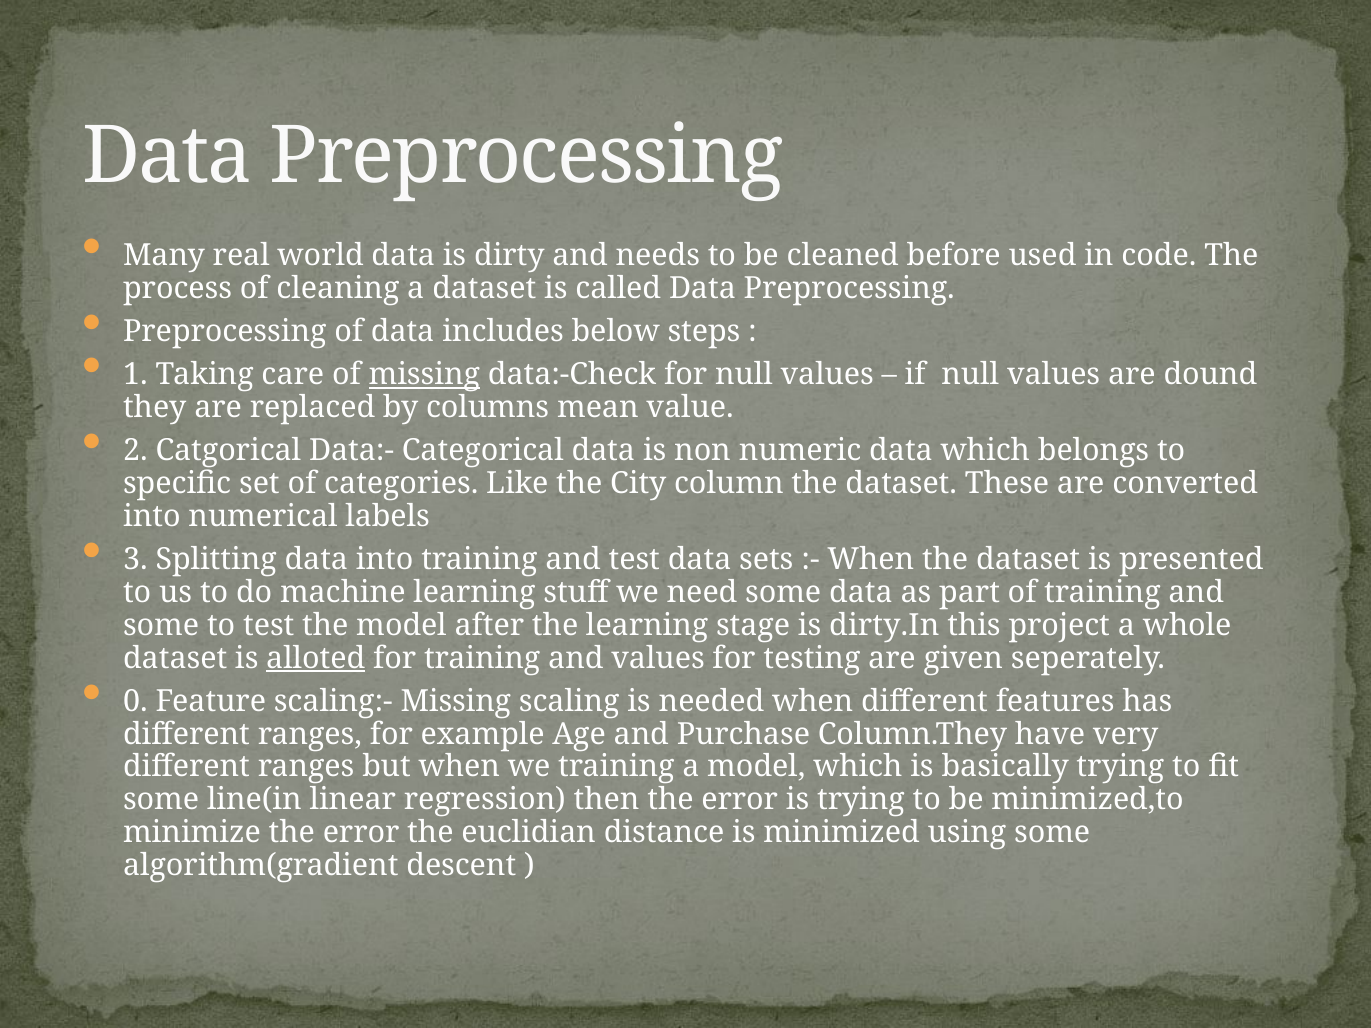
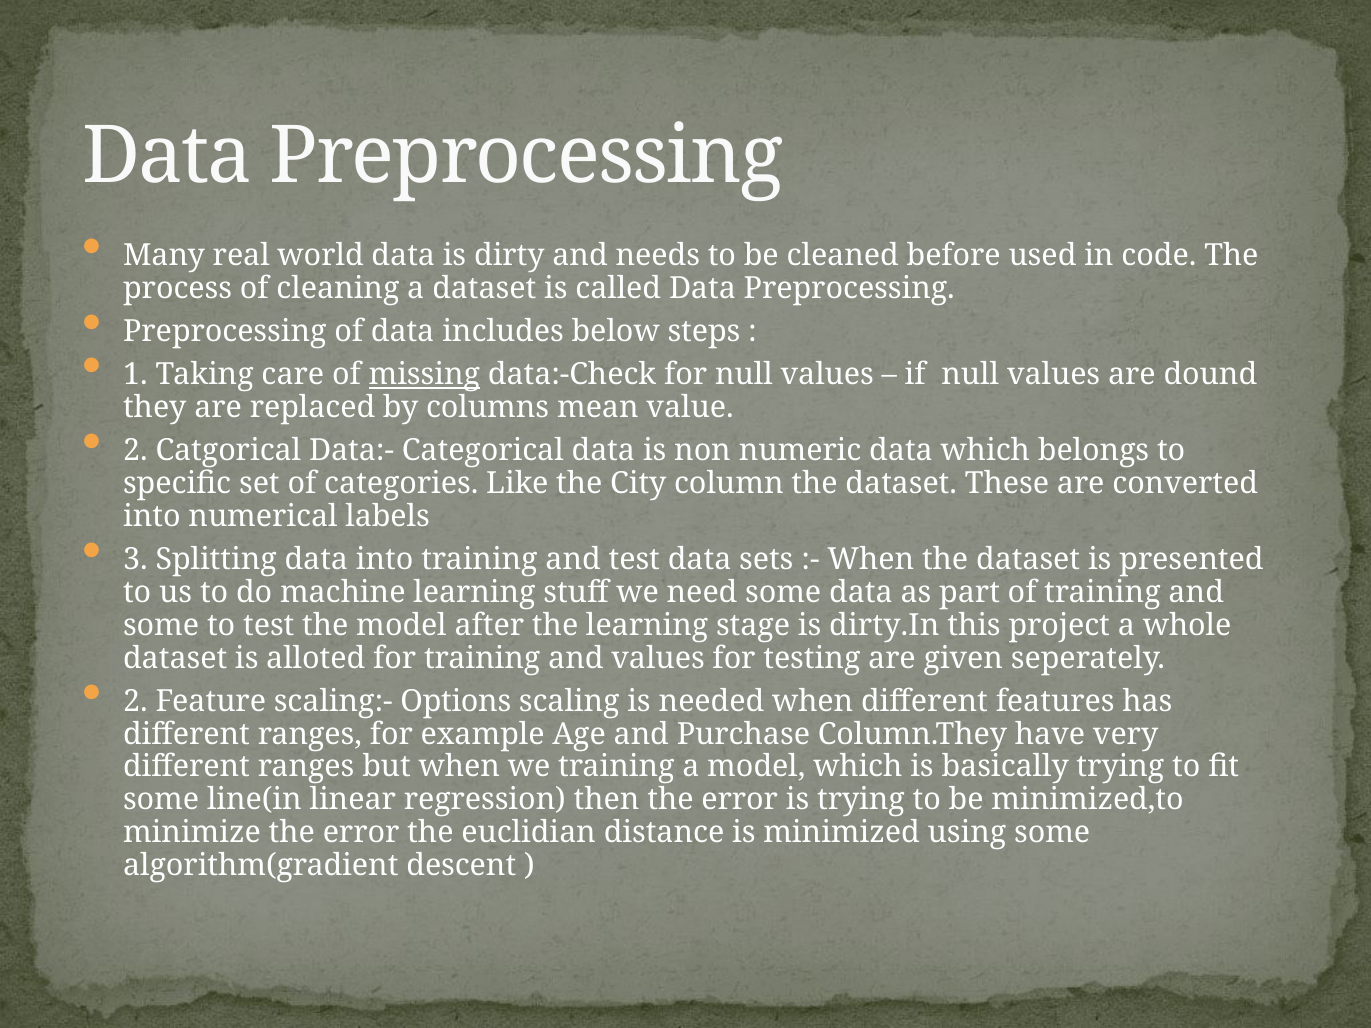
alloted underline: present -> none
0 at (135, 701): 0 -> 2
scaling:- Missing: Missing -> Options
